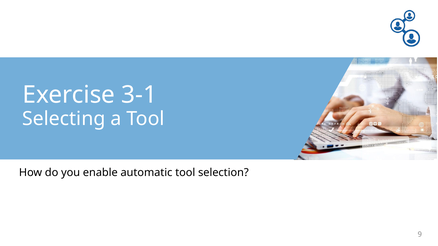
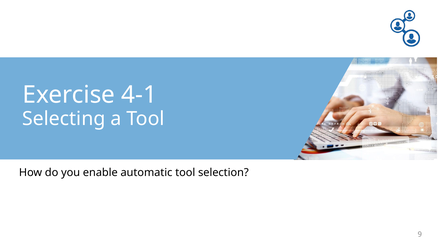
3-1: 3-1 -> 4-1
